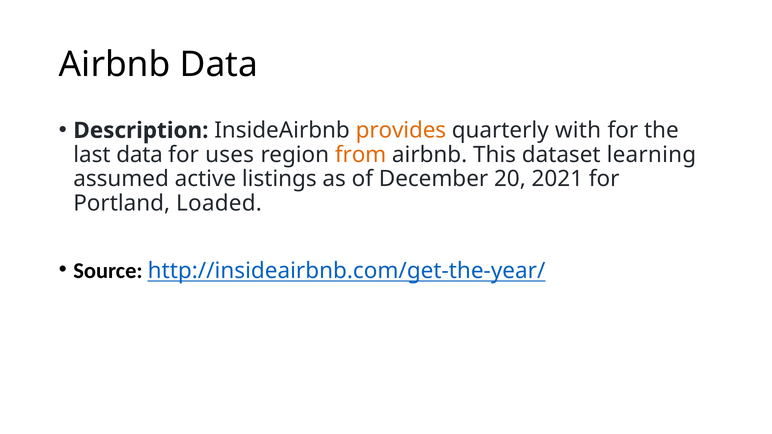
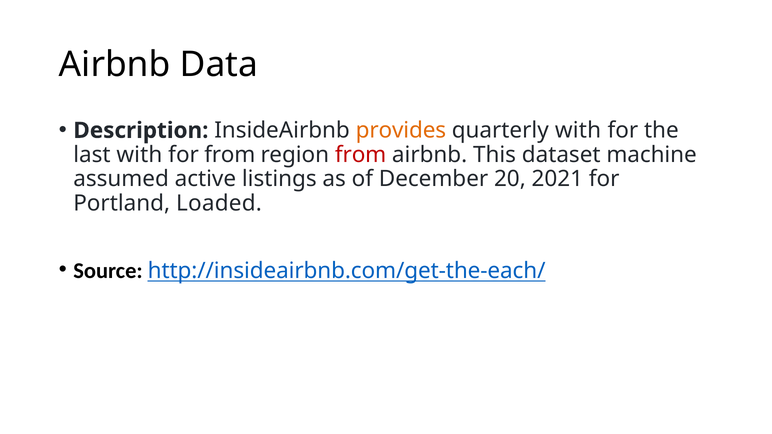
last data: data -> with
for uses: uses -> from
from at (361, 155) colour: orange -> red
learning: learning -> machine
http://insideairbnb.com/get-the-year/: http://insideairbnb.com/get-the-year/ -> http://insideairbnb.com/get-the-each/
